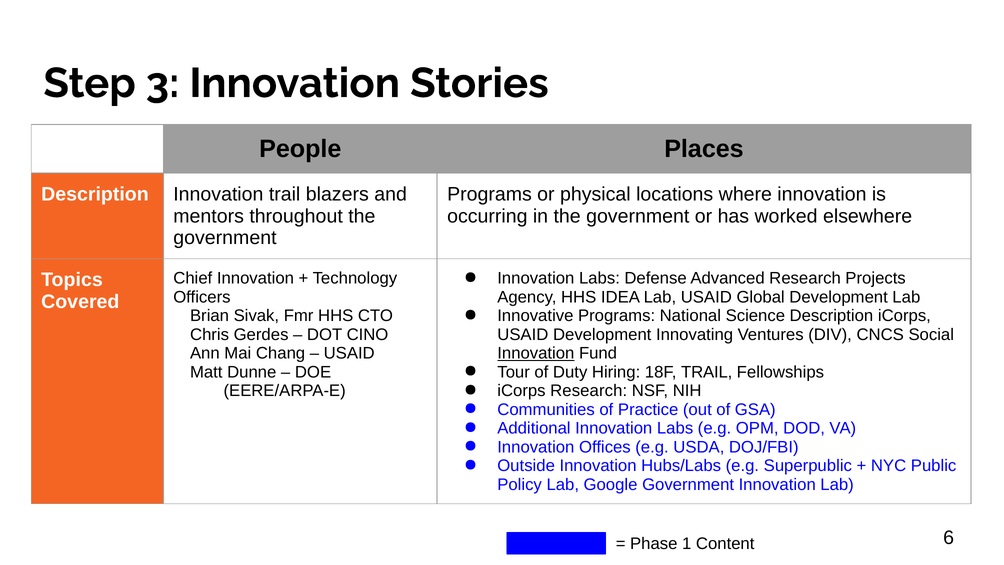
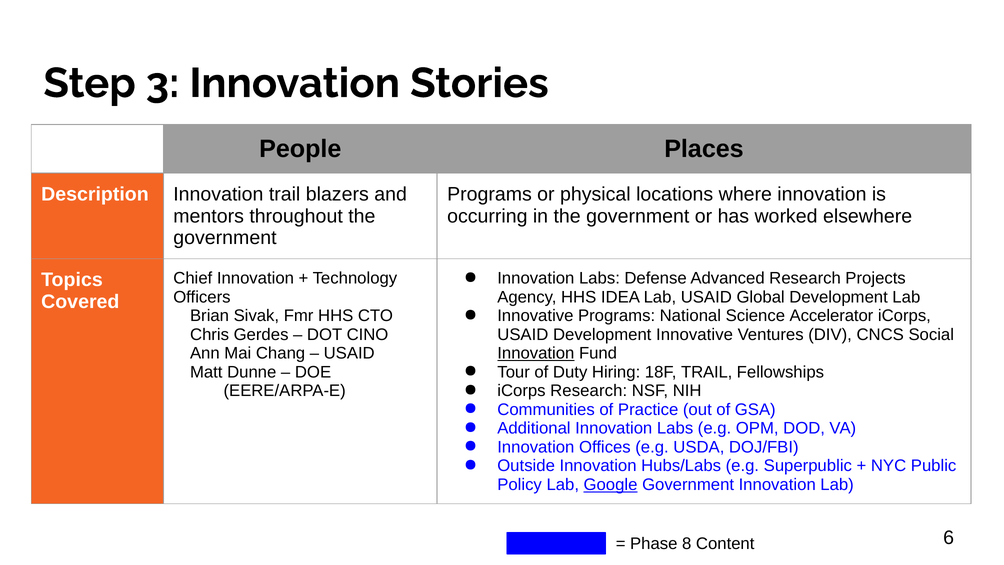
Science Description: Description -> Accelerator
Development Innovating: Innovating -> Innovative
Google underline: none -> present
1: 1 -> 8
